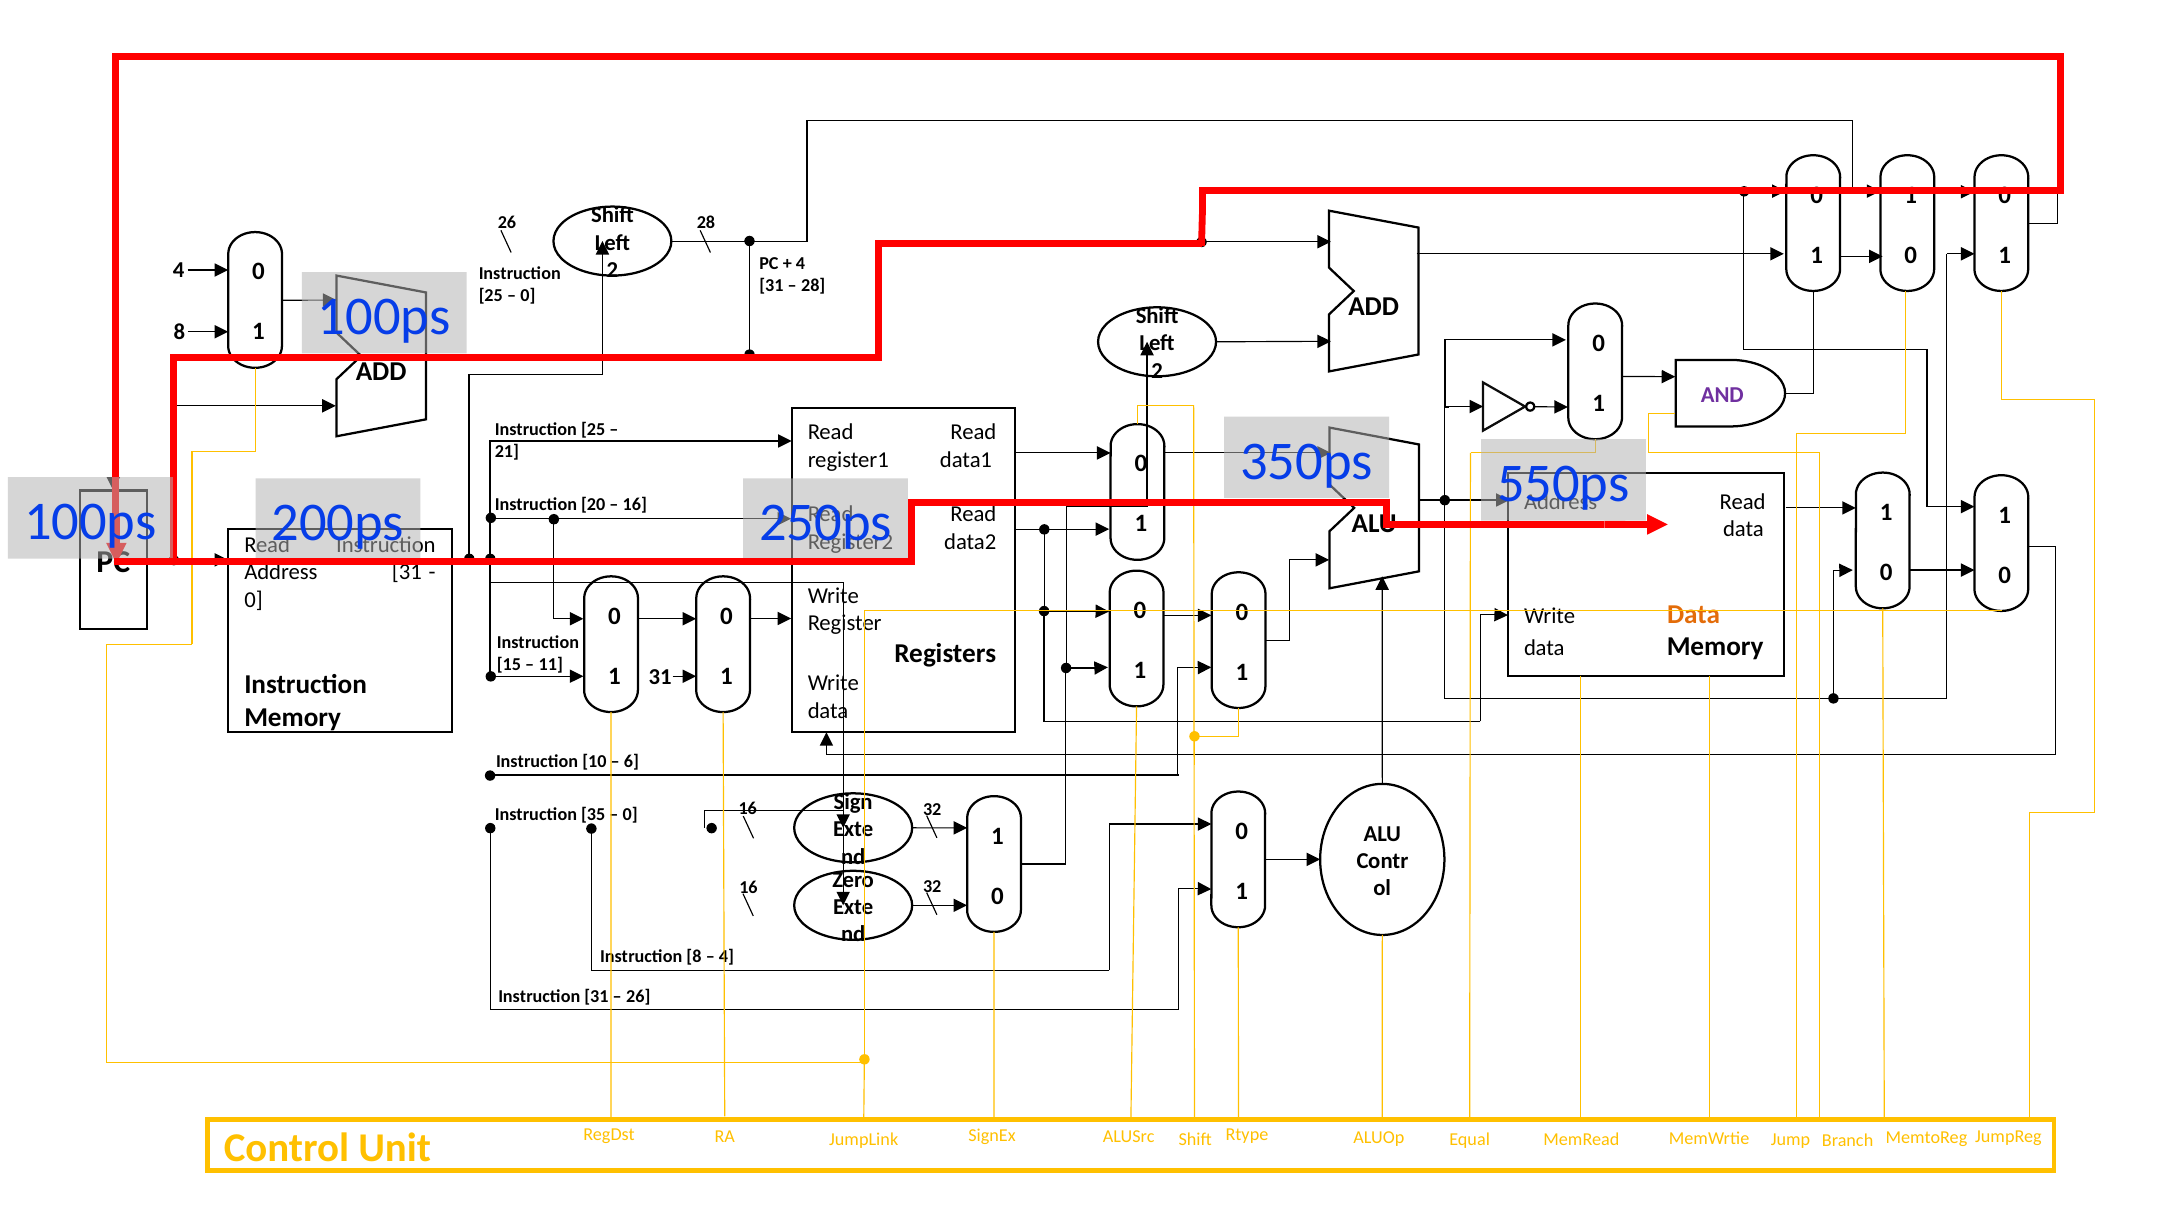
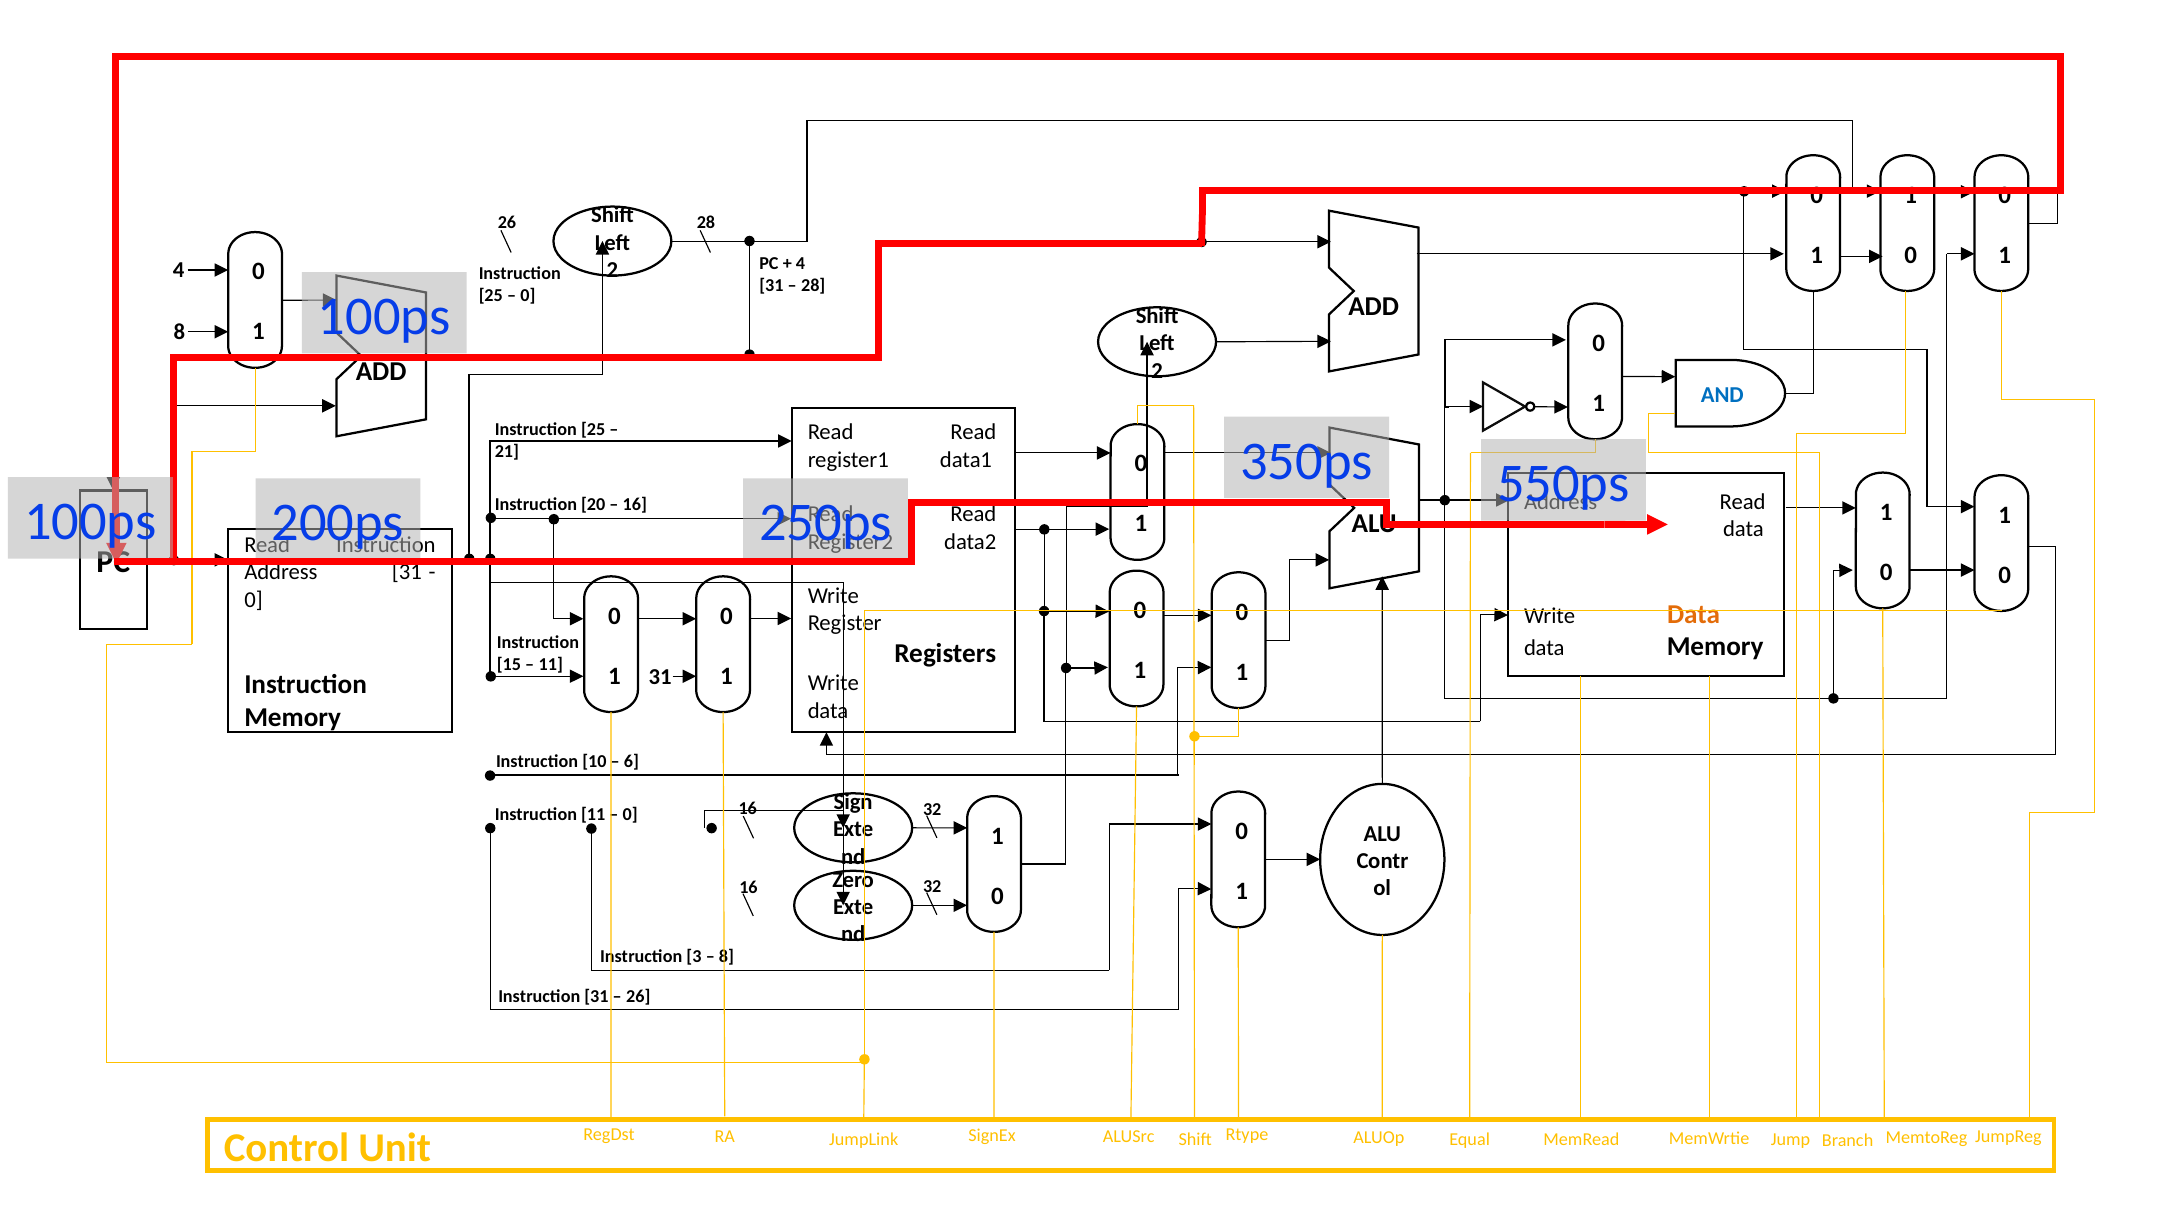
AND colour: purple -> blue
Instruction 35: 35 -> 11
Instruction 8: 8 -> 3
4 at (726, 956): 4 -> 8
